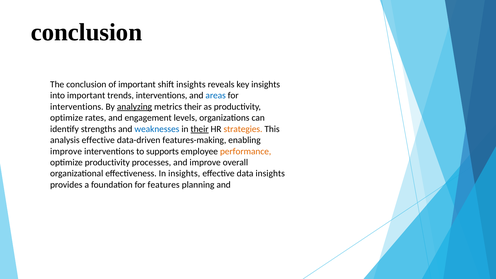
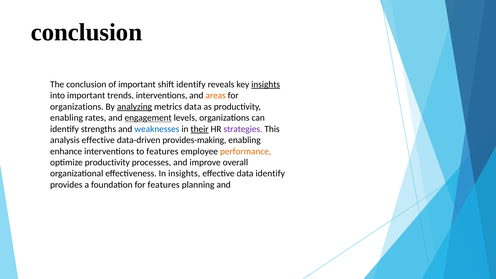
shift insights: insights -> identify
insights at (266, 84) underline: none -> present
areas colour: blue -> orange
interventions at (77, 107): interventions -> organizations
metrics their: their -> data
optimize at (67, 118): optimize -> enabling
engagement underline: none -> present
strategies colour: orange -> purple
features-making: features-making -> provides-making
improve at (66, 151): improve -> enhance
to supports: supports -> features
data insights: insights -> identify
